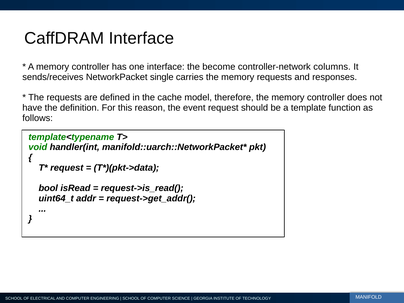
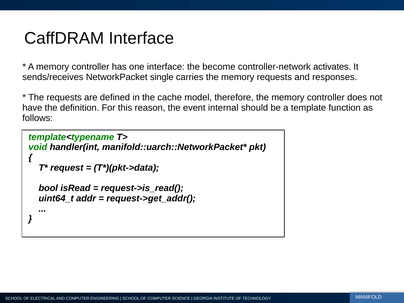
columns: columns -> activates
event request: request -> internal
